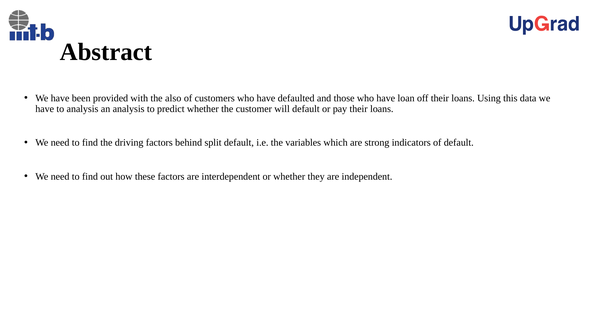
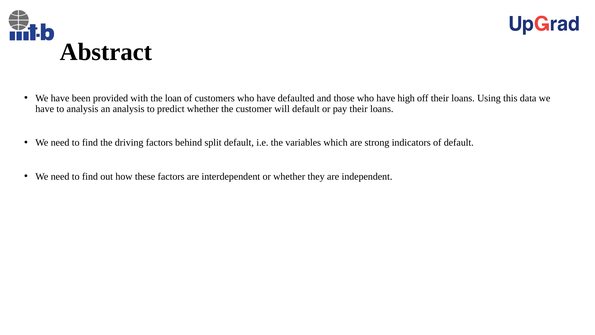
also: also -> loan
loan: loan -> high
